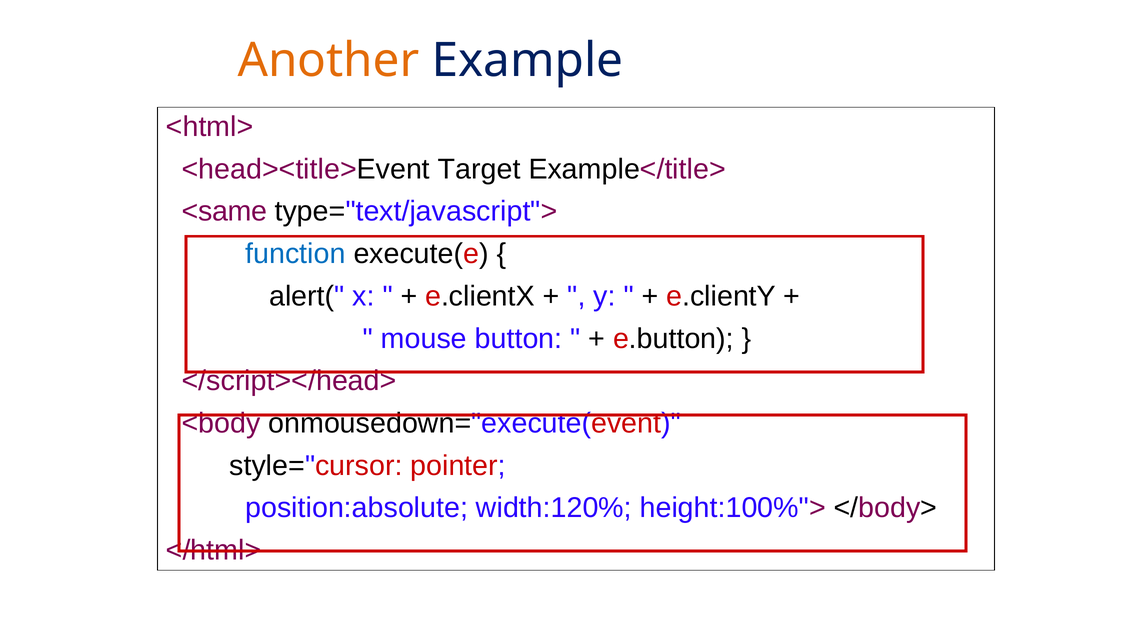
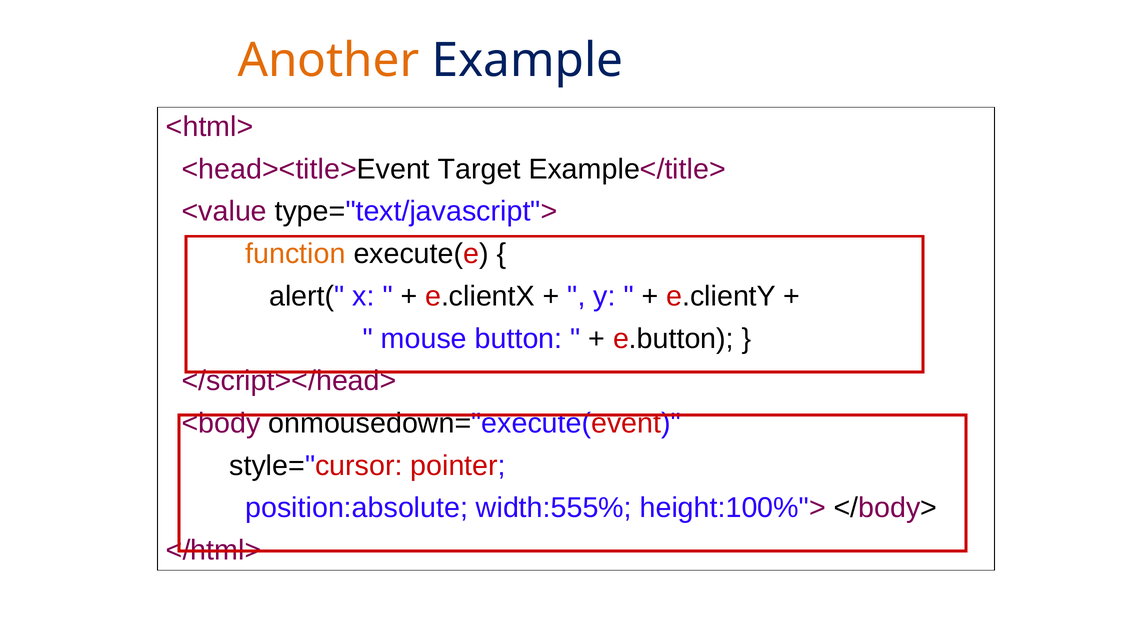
<same: <same -> <value
function colour: blue -> orange
width:120%: width:120% -> width:555%
